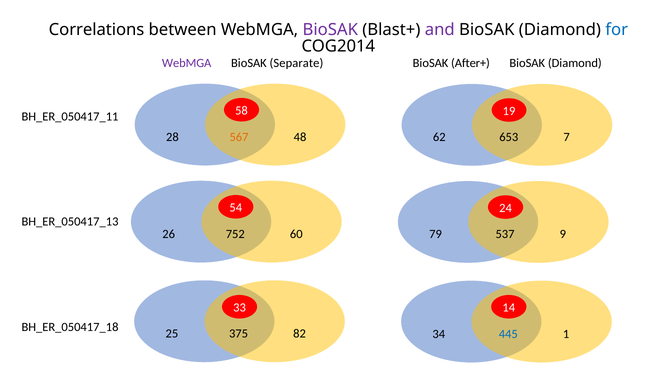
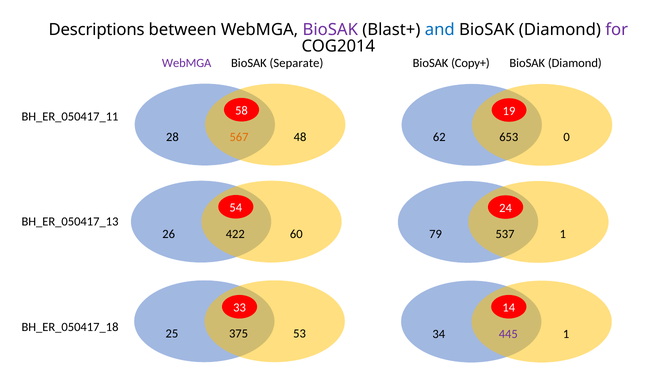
Correlations: Correlations -> Descriptions
and colour: purple -> blue
for colour: blue -> purple
After+: After+ -> Copy+
7: 7 -> 0
752: 752 -> 422
537 9: 9 -> 1
82: 82 -> 53
445 colour: blue -> purple
